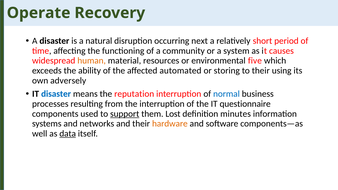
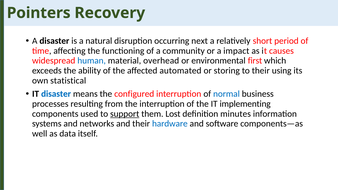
Operate: Operate -> Pointers
system: system -> impact
human colour: orange -> blue
resources: resources -> overhead
five: five -> first
adversely: adversely -> statistical
reputation: reputation -> configured
questionnaire: questionnaire -> implementing
hardware colour: orange -> blue
data underline: present -> none
